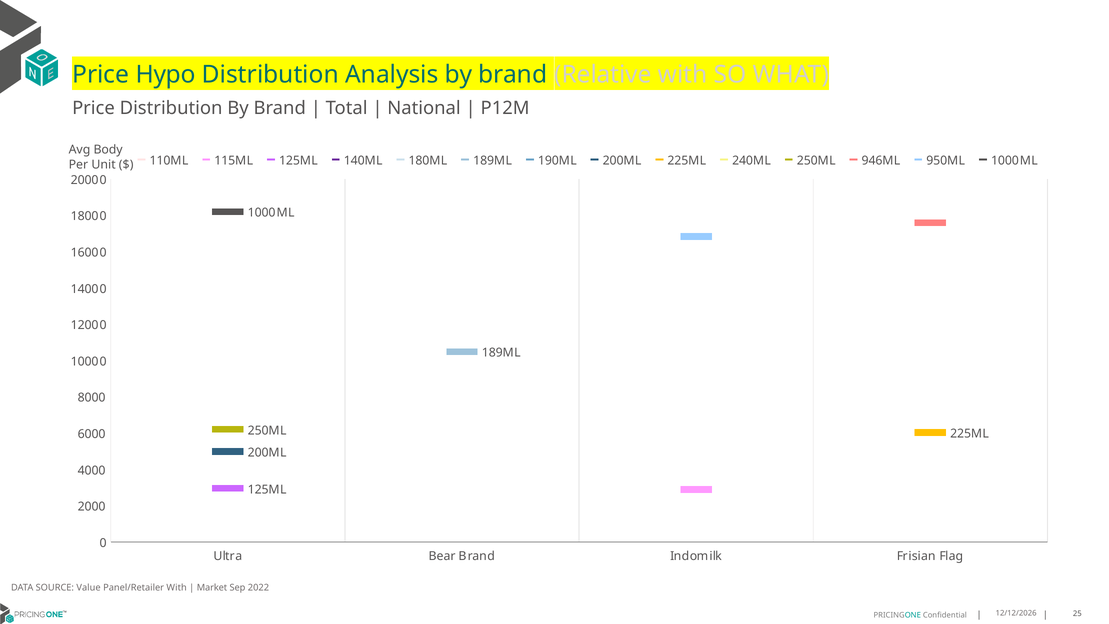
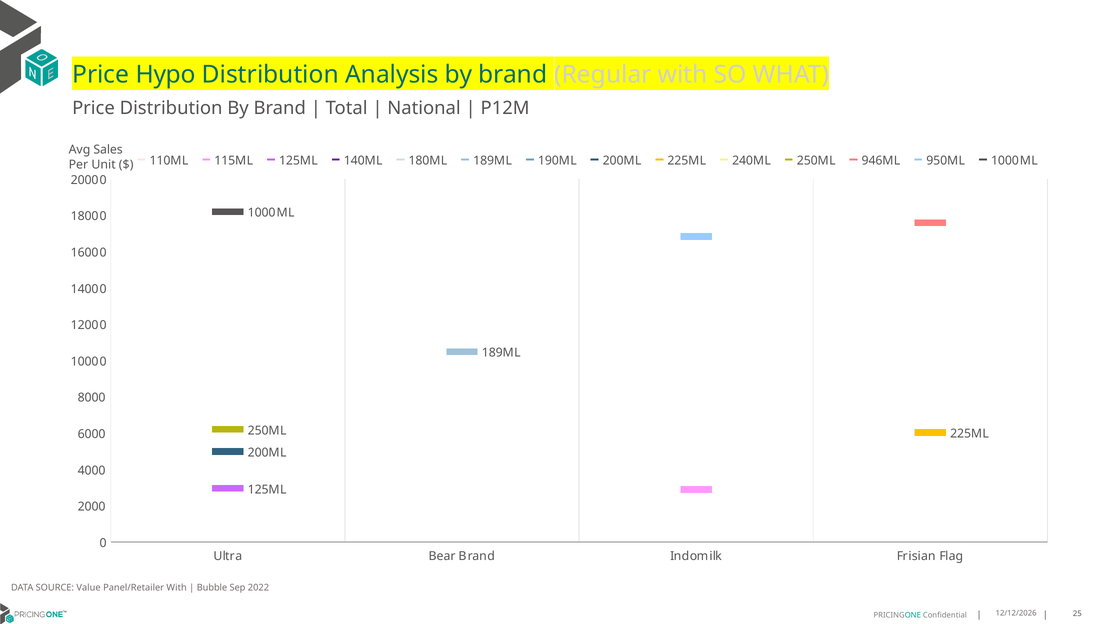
Relative: Relative -> Regular
Body: Body -> Sales
Market: Market -> Bubble
